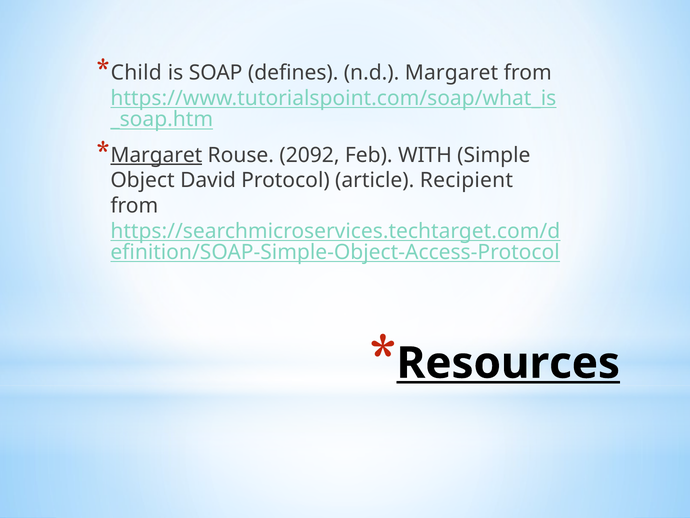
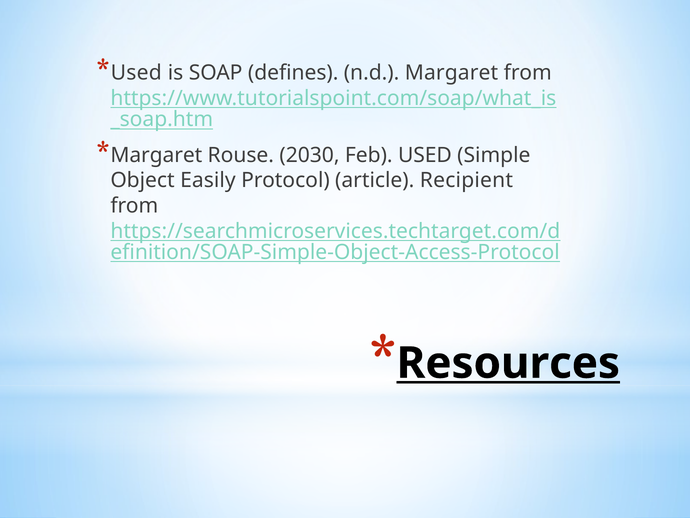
Child at (136, 73): Child -> Used
Margaret at (156, 155) underline: present -> none
2092: 2092 -> 2030
Feb WITH: WITH -> USED
David: David -> Easily
